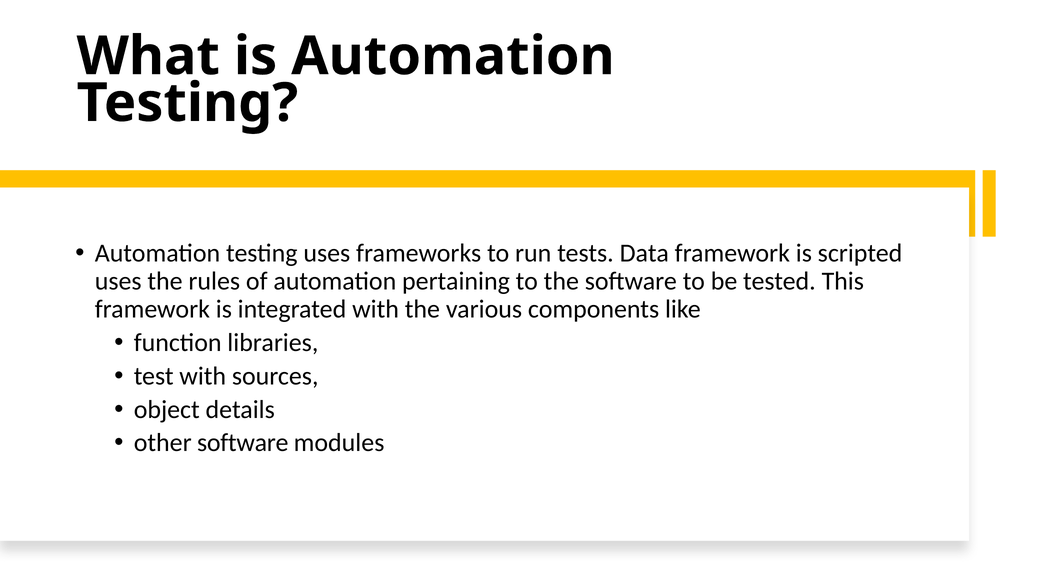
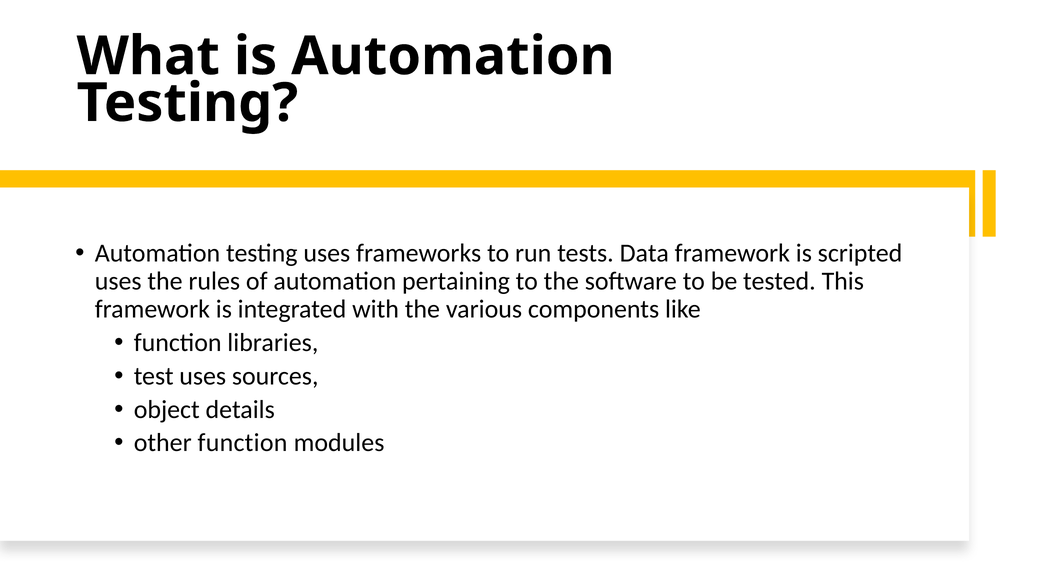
test with: with -> uses
other software: software -> function
